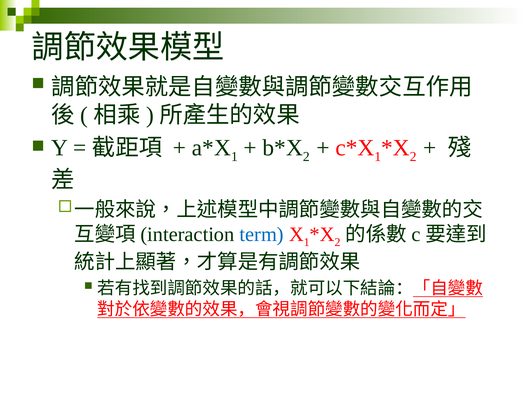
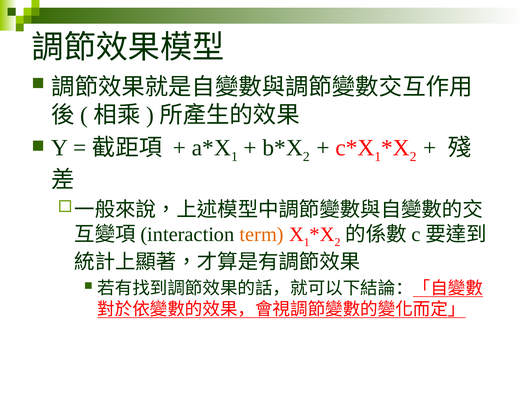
term colour: blue -> orange
